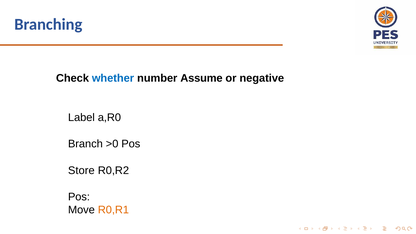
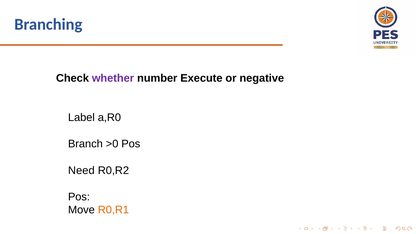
whether colour: blue -> purple
Assume: Assume -> Execute
Store: Store -> Need
